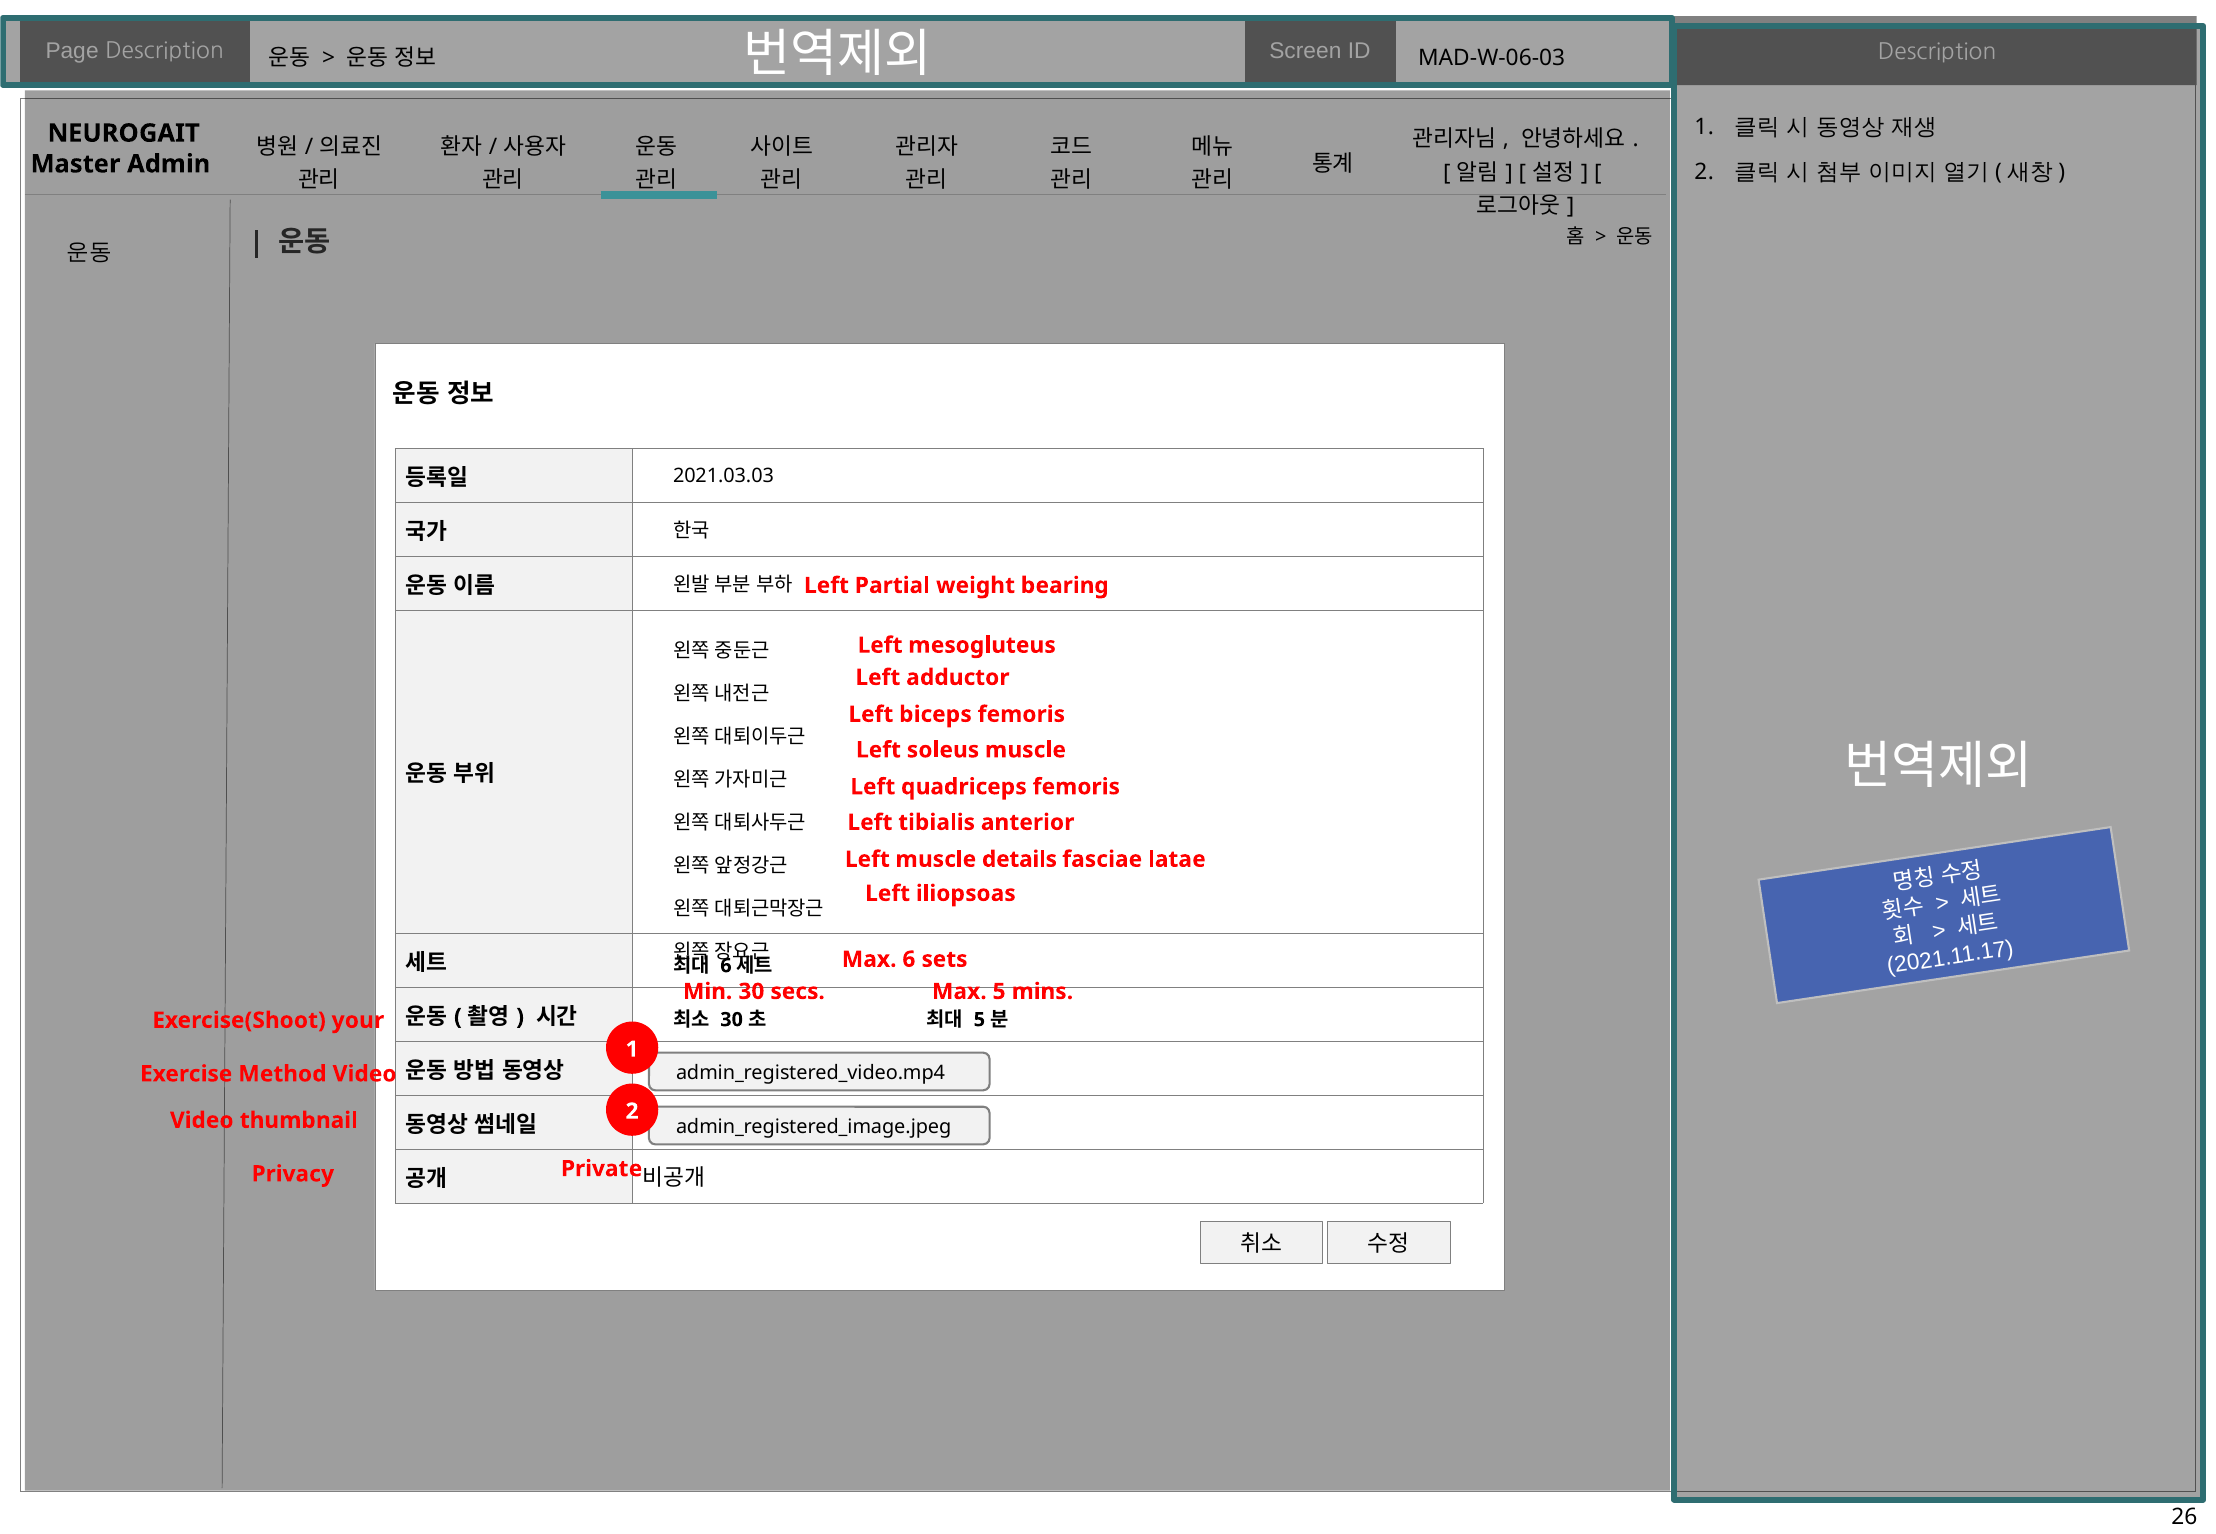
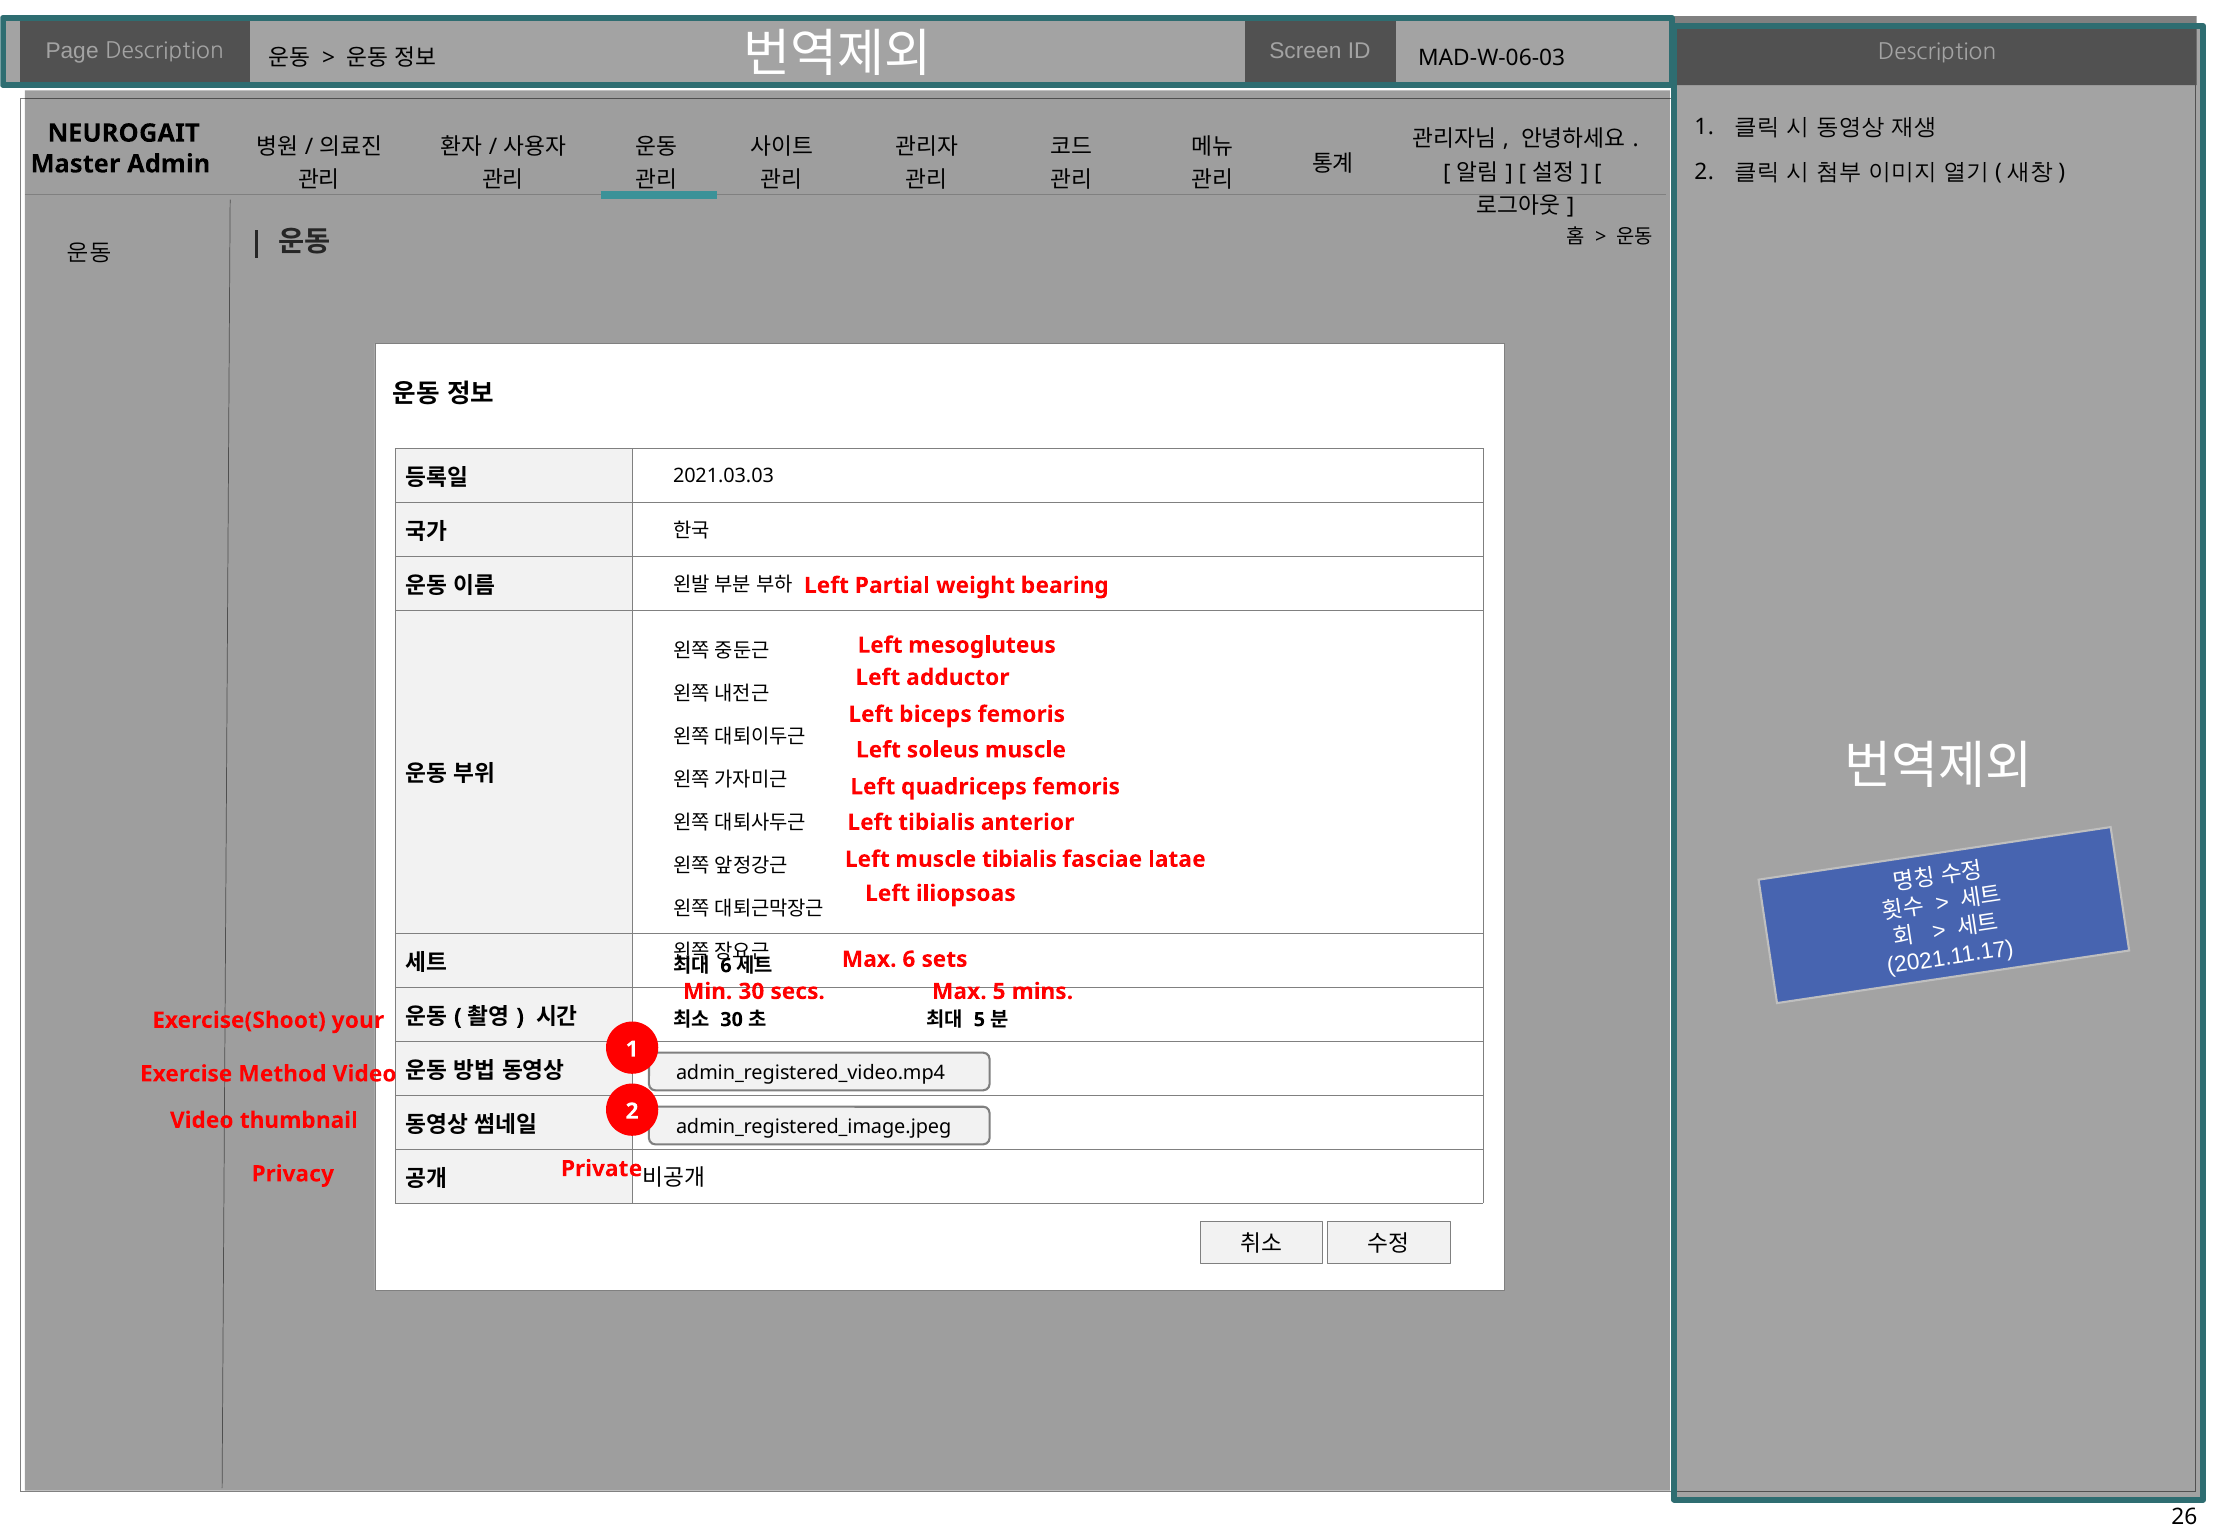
muscle details: details -> tibialis
